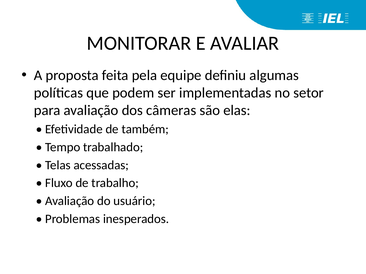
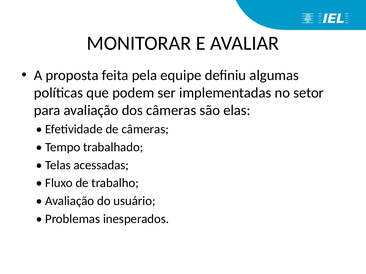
de também: também -> câmeras
